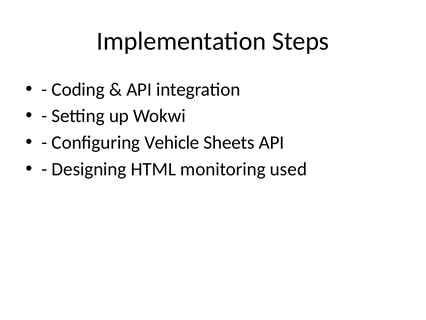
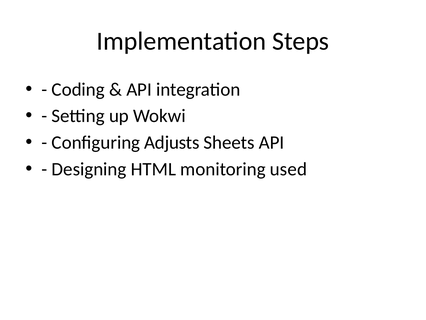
Vehicle: Vehicle -> Adjusts
